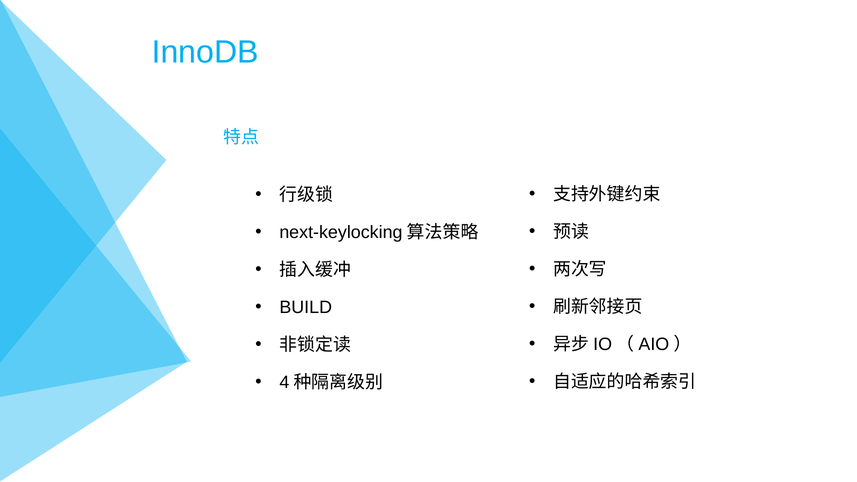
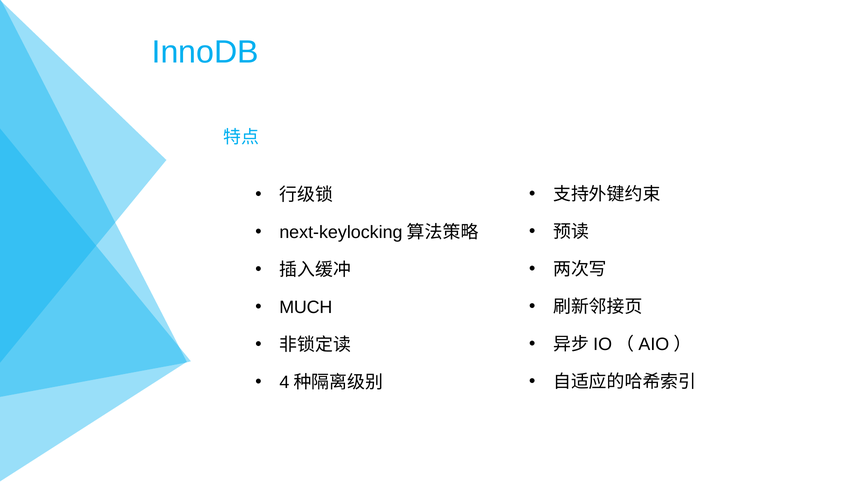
BUILD: BUILD -> MUCH
